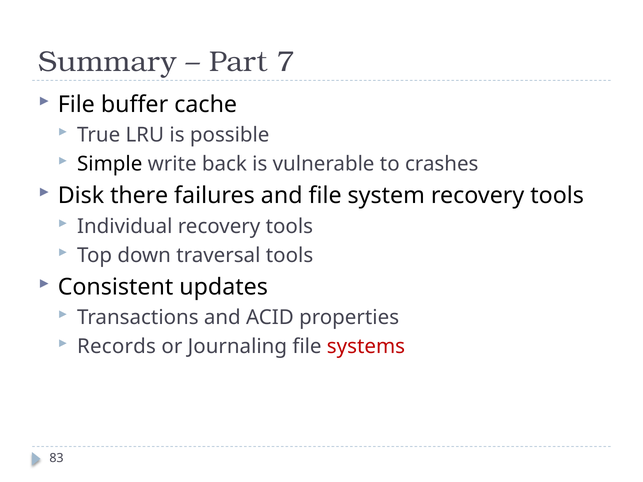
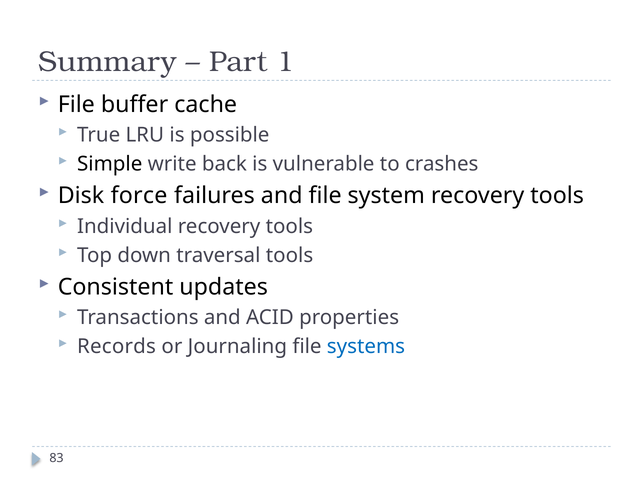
7: 7 -> 1
there: there -> force
systems colour: red -> blue
